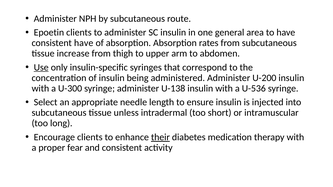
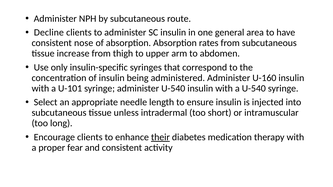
Epoetin: Epoetin -> Decline
consistent have: have -> nose
Use underline: present -> none
U-200: U-200 -> U-160
U-300: U-300 -> U-101
administer U-138: U-138 -> U-540
a U-536: U-536 -> U-540
